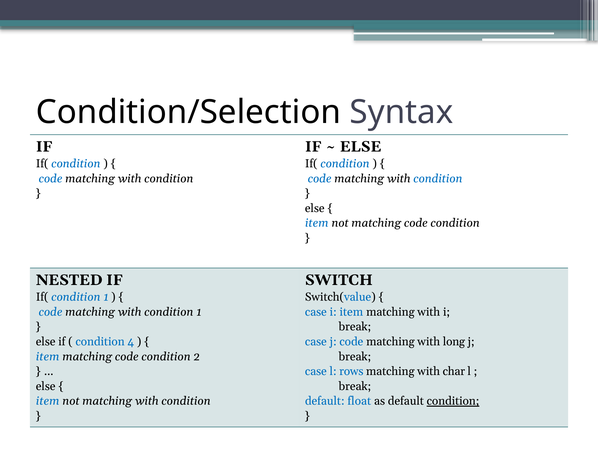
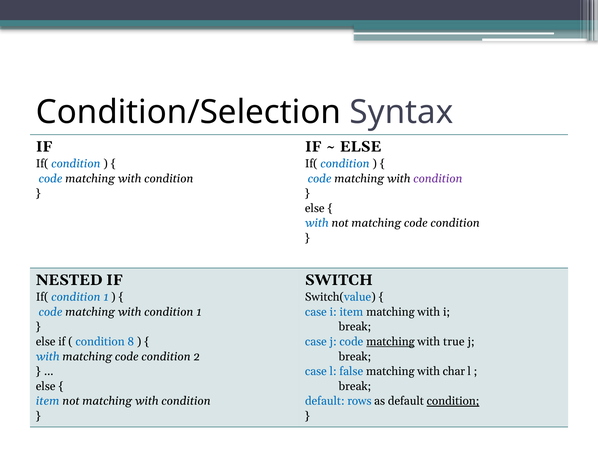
condition at (438, 178) colour: blue -> purple
item at (317, 223): item -> with
4: 4 -> 8
matching at (390, 341) underline: none -> present
long: long -> true
item at (48, 356): item -> with
rows: rows -> false
float: float -> rows
